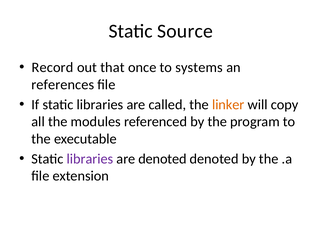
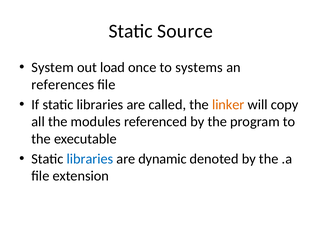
Record: Record -> System
that: that -> load
libraries at (90, 159) colour: purple -> blue
are denoted: denoted -> dynamic
